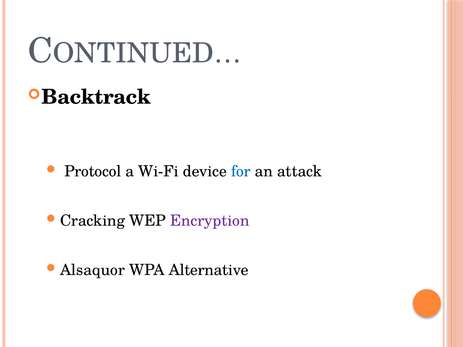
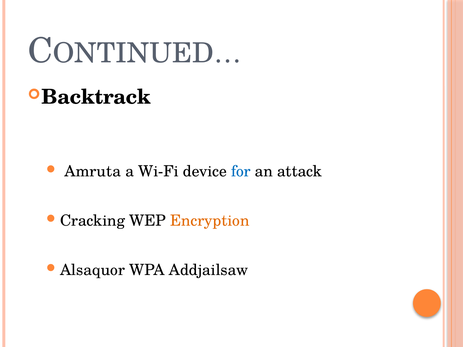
Protocol: Protocol -> Amruta
Encryption colour: purple -> orange
Alternative: Alternative -> Addjailsaw
